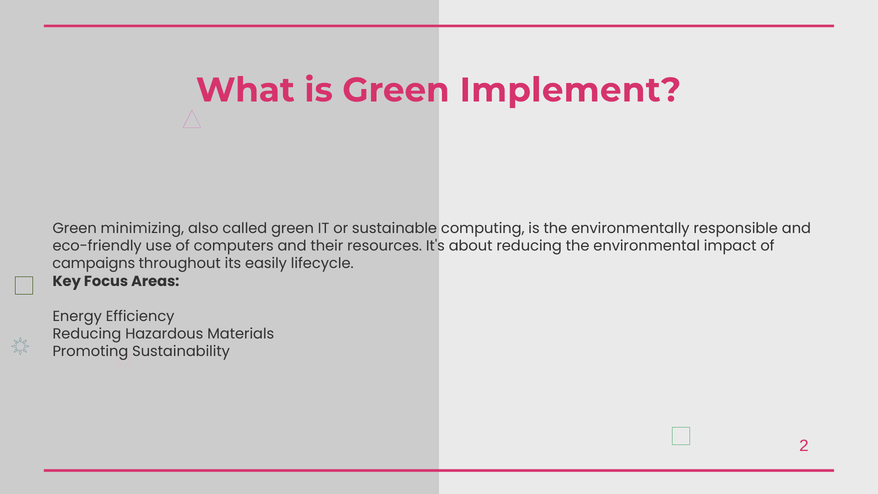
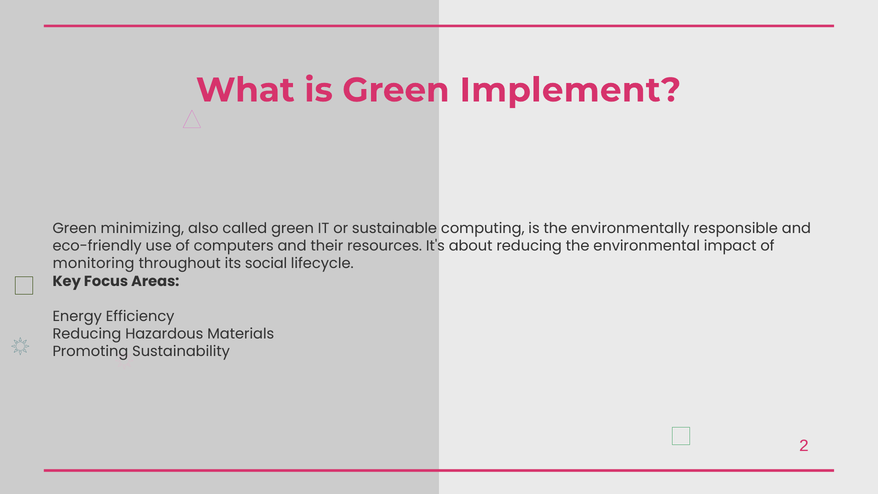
campaigns: campaigns -> monitoring
easily: easily -> social
